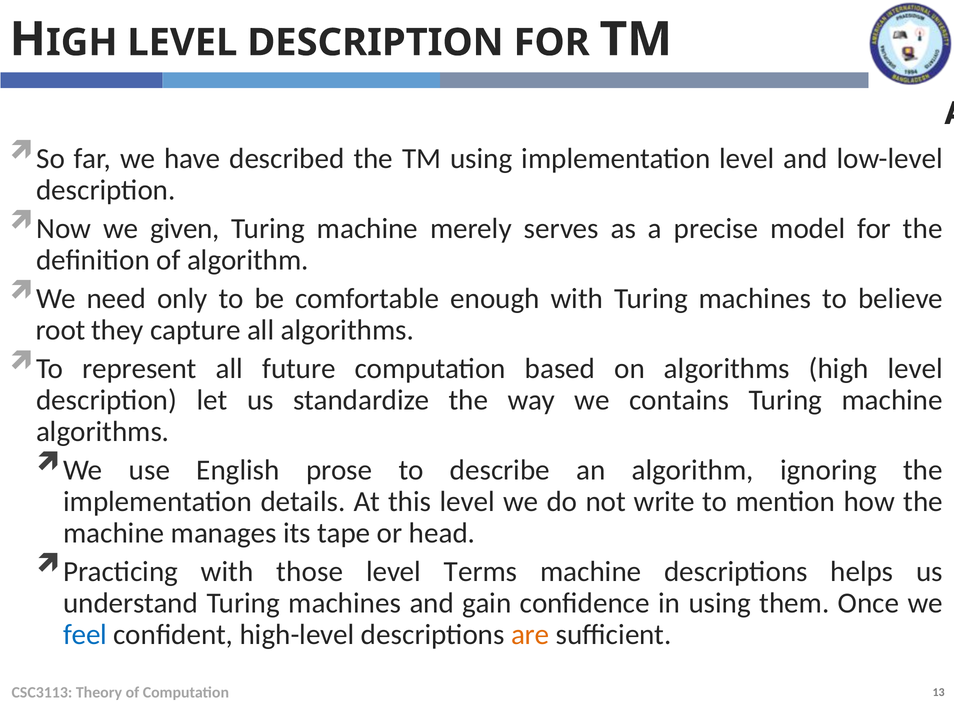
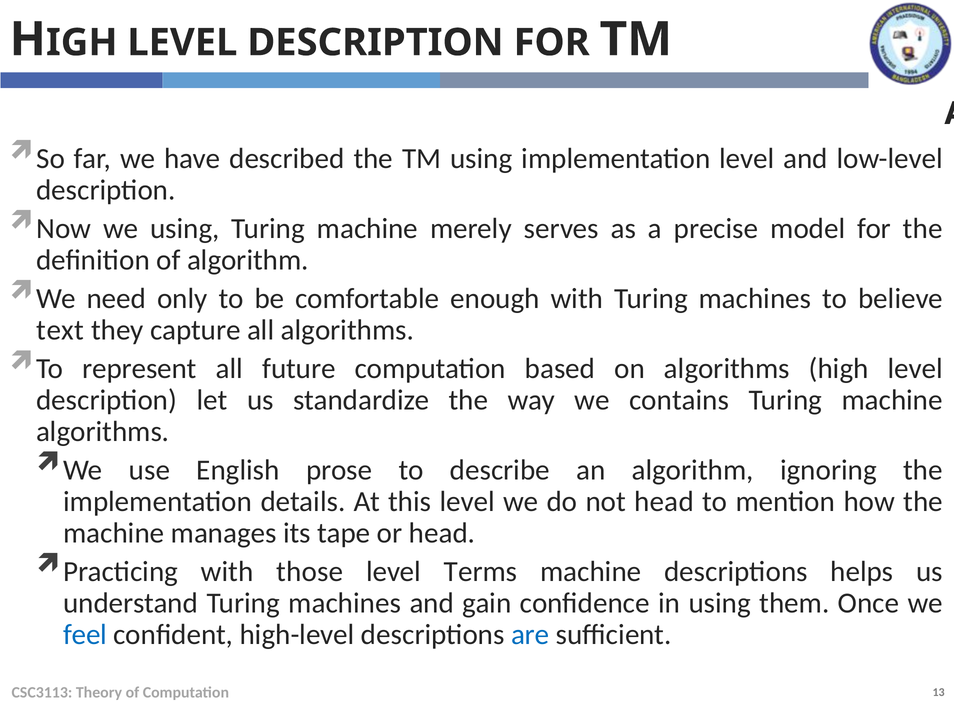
we given: given -> using
root: root -> text
not write: write -> head
are colour: orange -> blue
